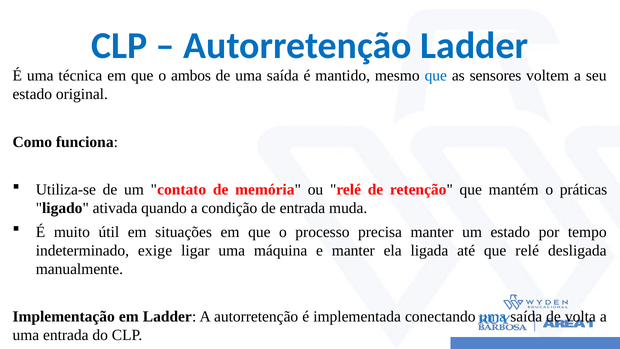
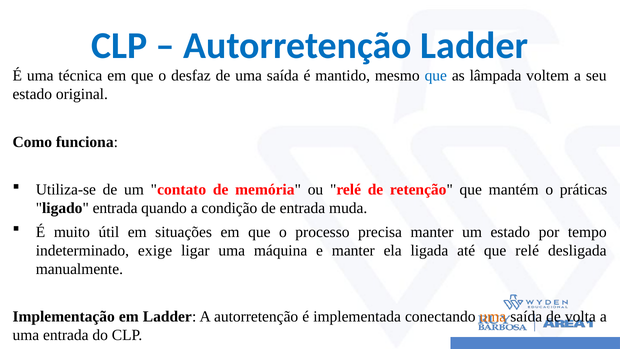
ambos: ambos -> desfaz
sensores: sensores -> lâmpada
ligado ativada: ativada -> entrada
uma at (493, 317) colour: blue -> orange
